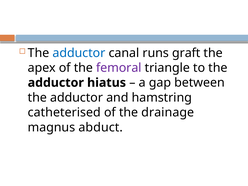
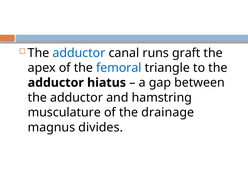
femoral colour: purple -> blue
catheterised: catheterised -> musculature
abduct: abduct -> divides
